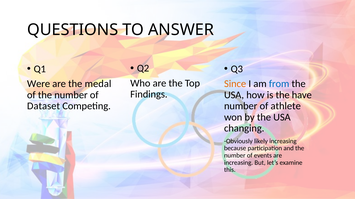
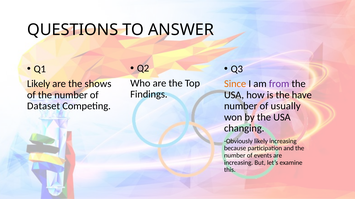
Were at (39, 84): Were -> Likely
medal: medal -> shows
from colour: blue -> purple
athlete: athlete -> usually
